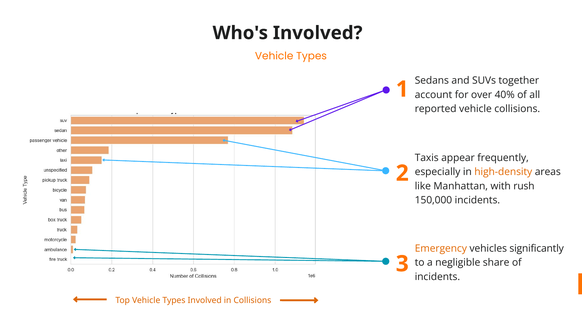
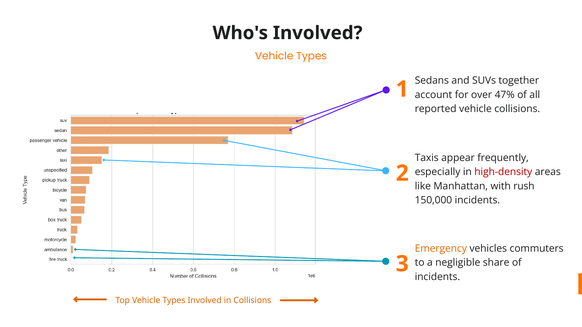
40%: 40% -> 47%
high-density colour: orange -> red
significantly: significantly -> commuters
